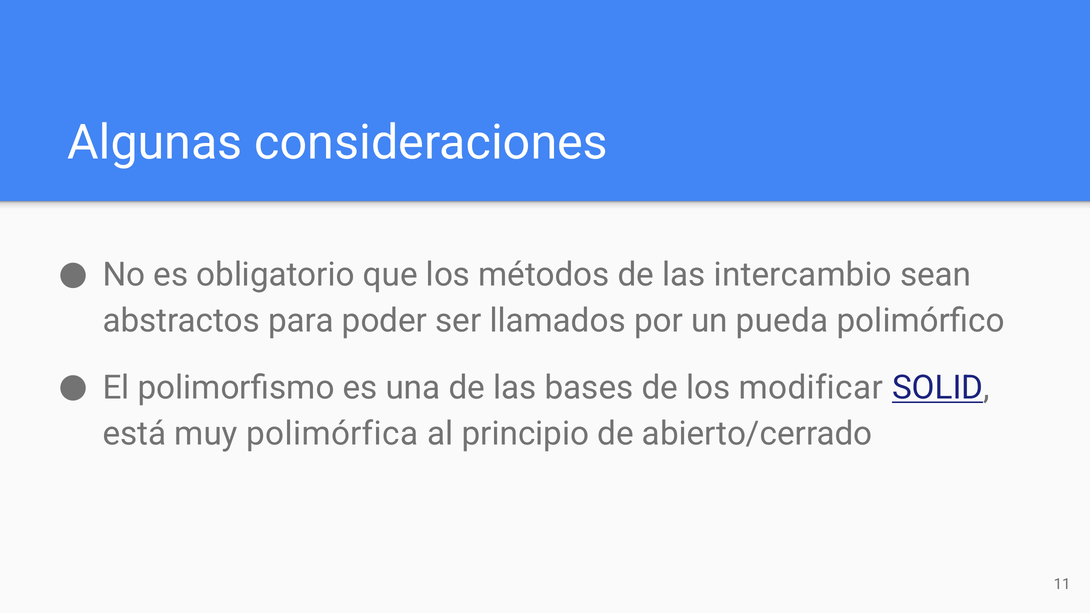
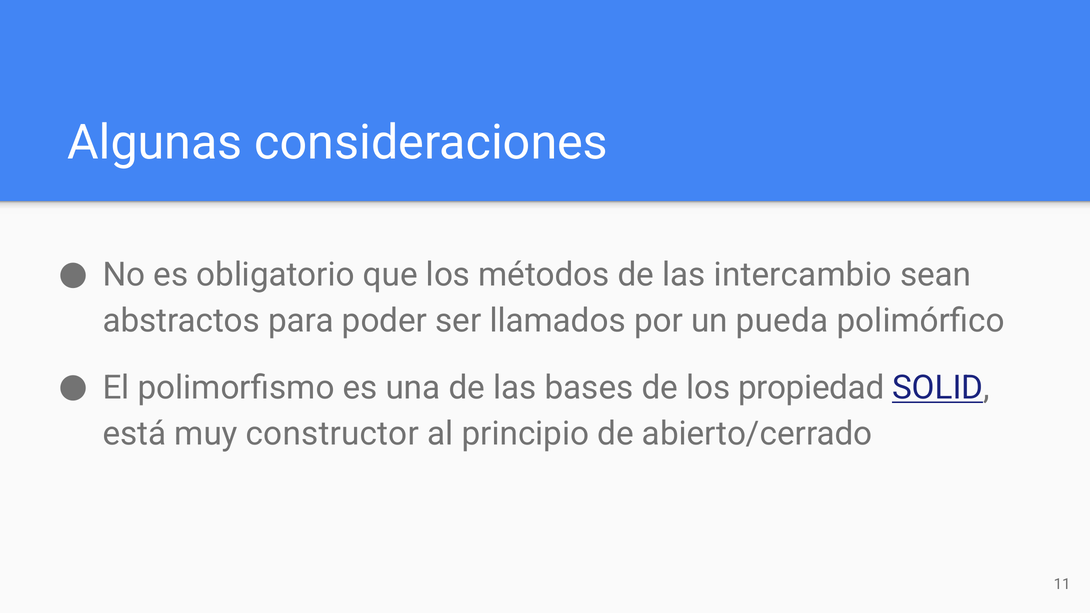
modificar: modificar -> propiedad
polimórfica: polimórfica -> constructor
